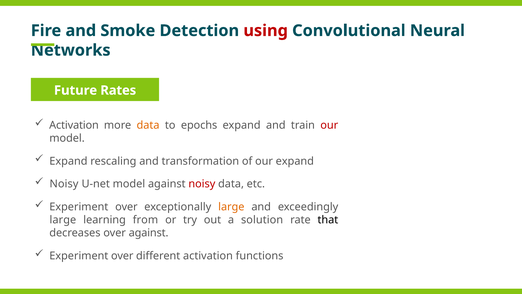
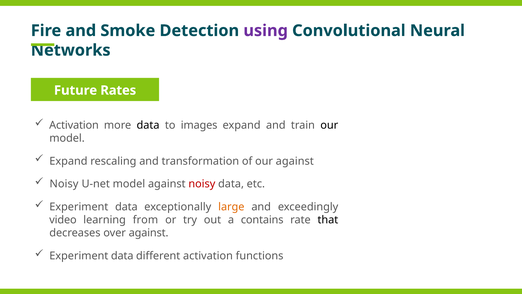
using colour: red -> purple
data at (148, 125) colour: orange -> black
epochs: epochs -> images
our at (329, 125) colour: red -> black
our expand: expand -> against
over at (126, 207): over -> data
large at (63, 220): large -> video
solution: solution -> contains
over at (122, 256): over -> data
